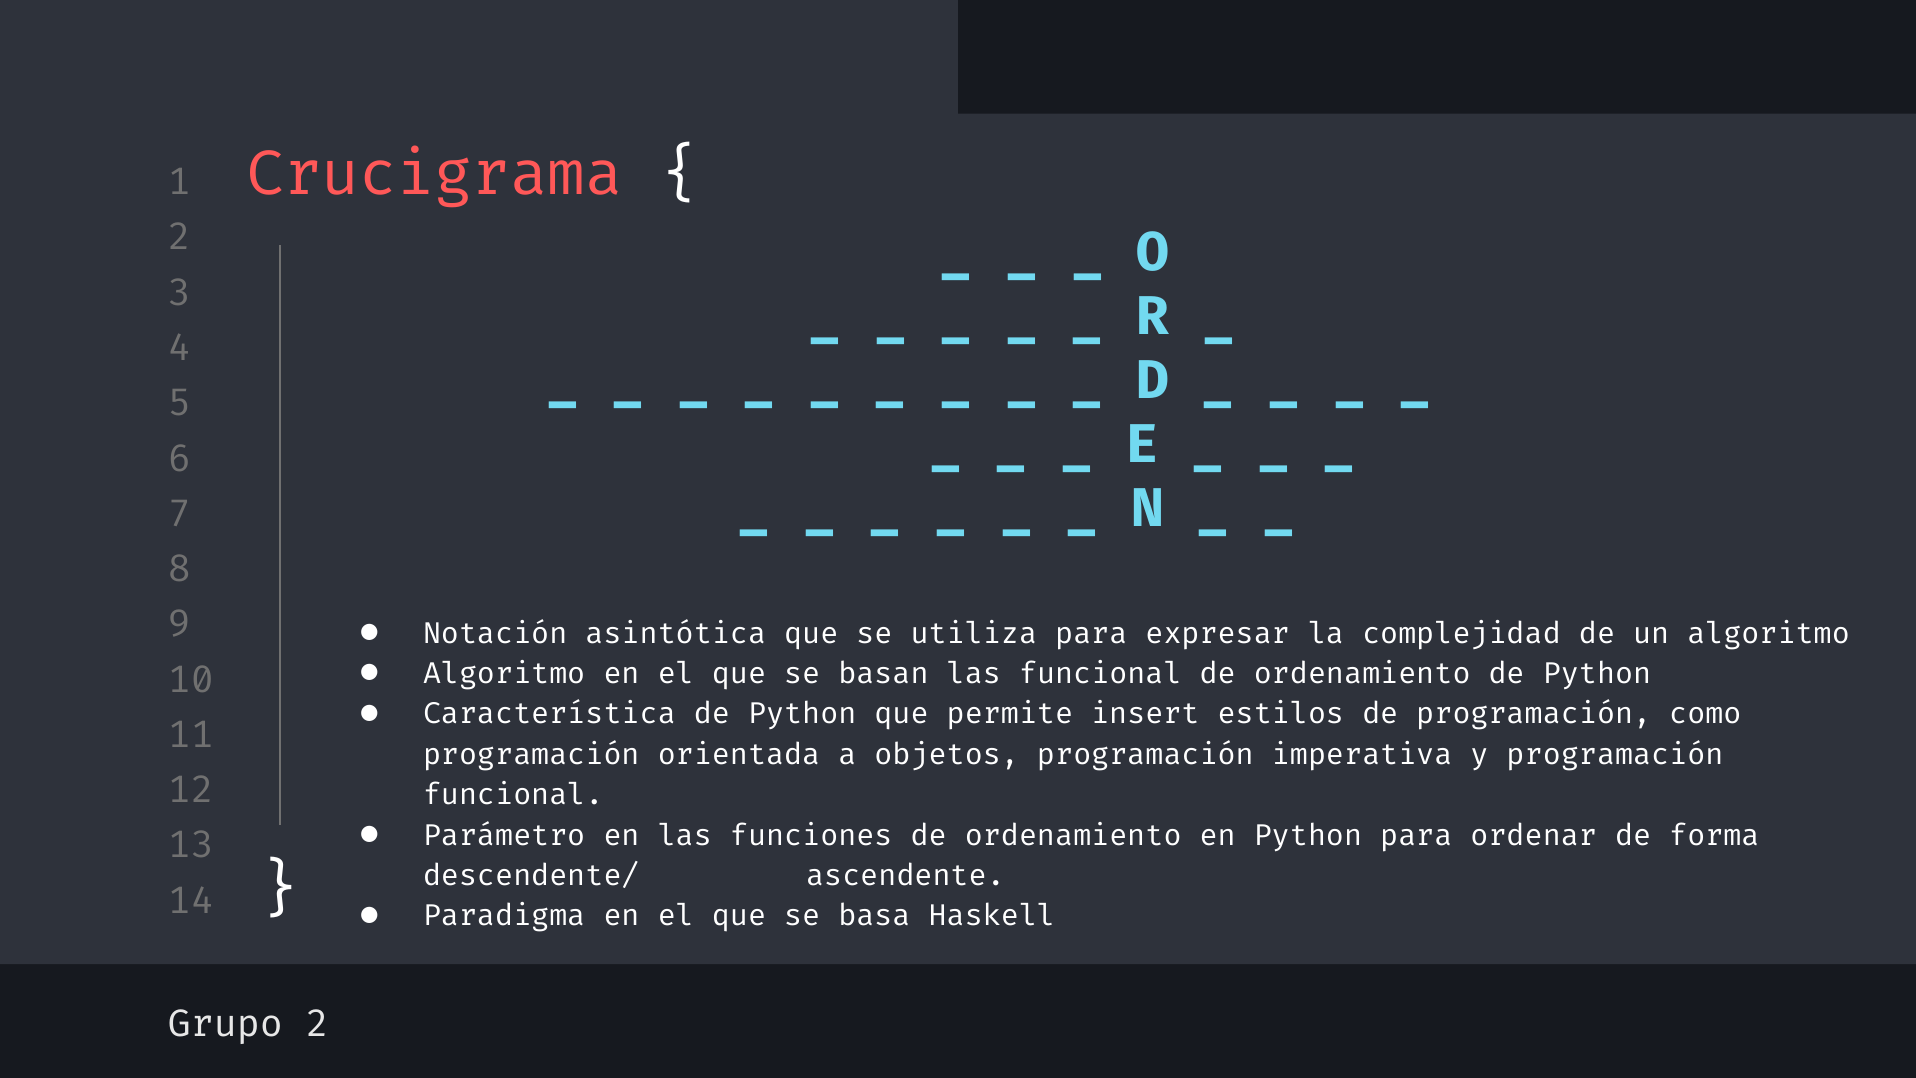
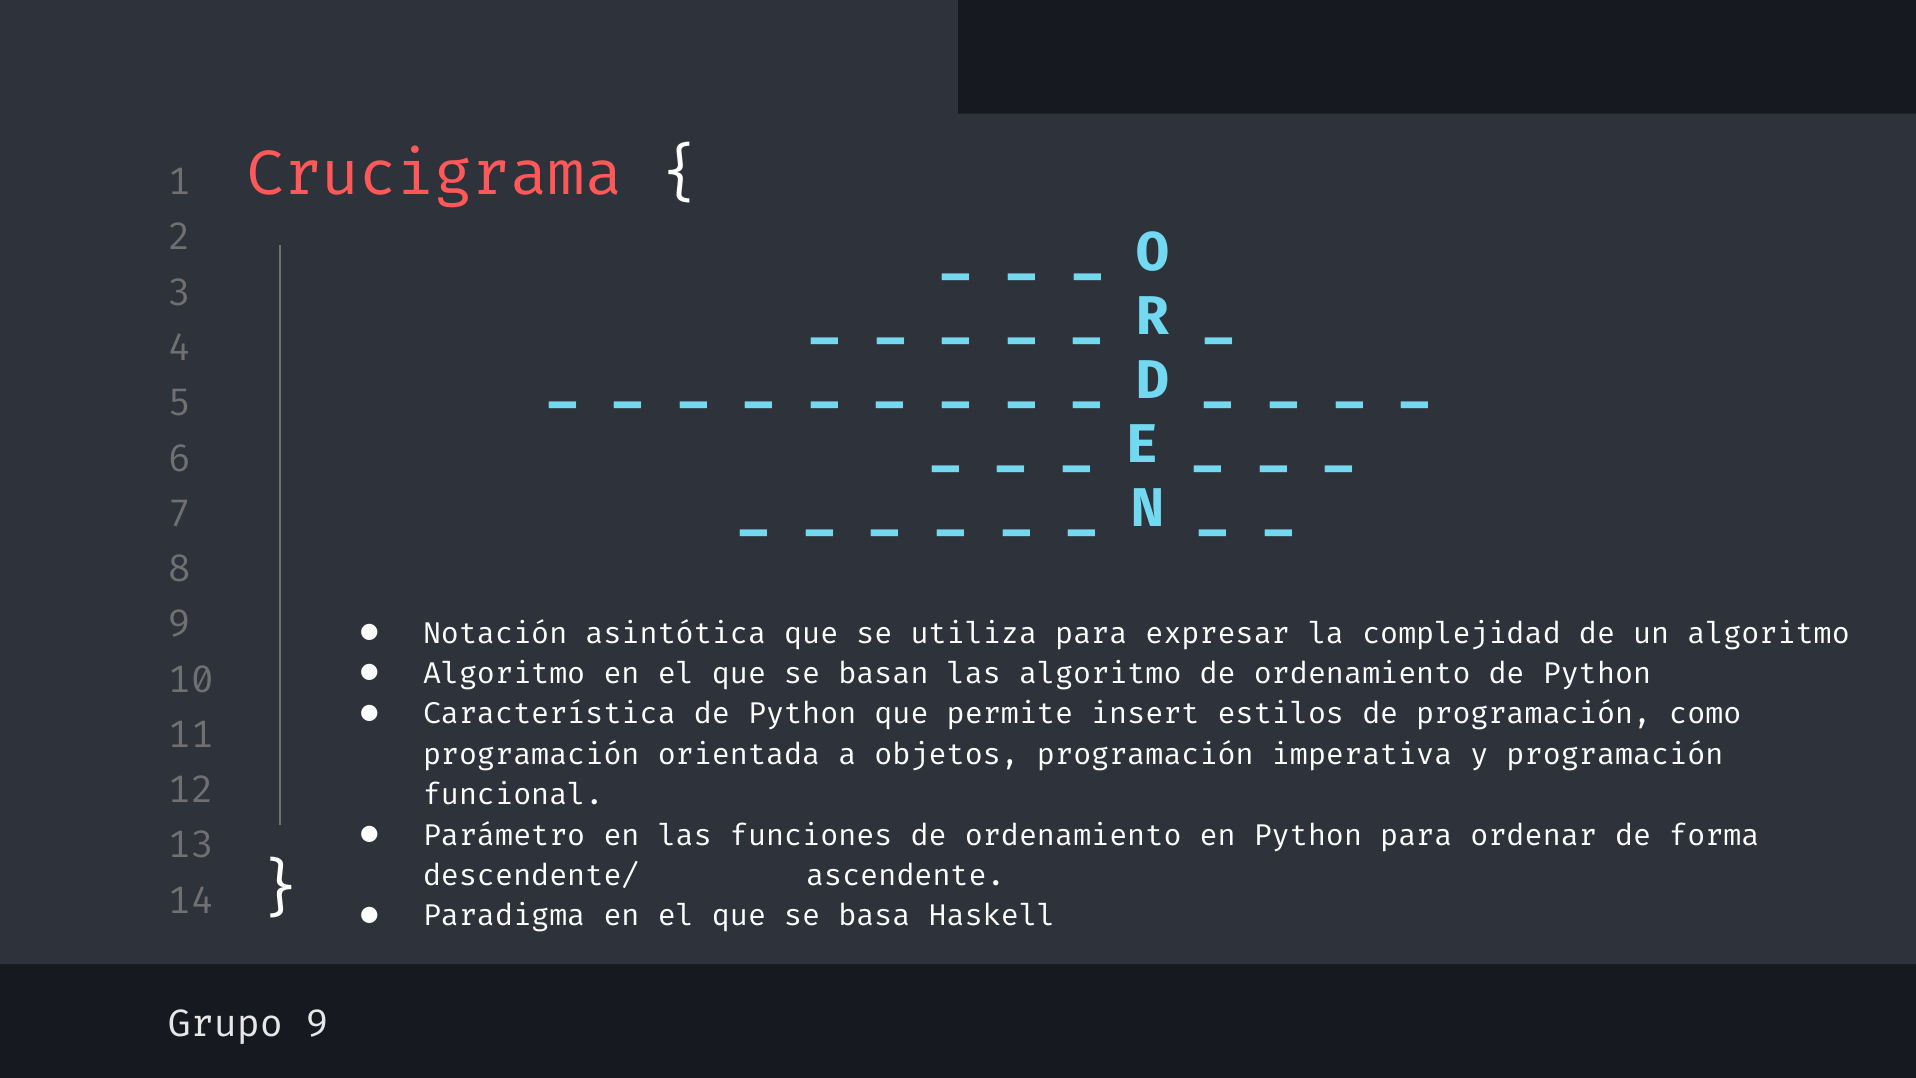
las funcional: funcional -> algoritmo
Grupo 2: 2 -> 9
